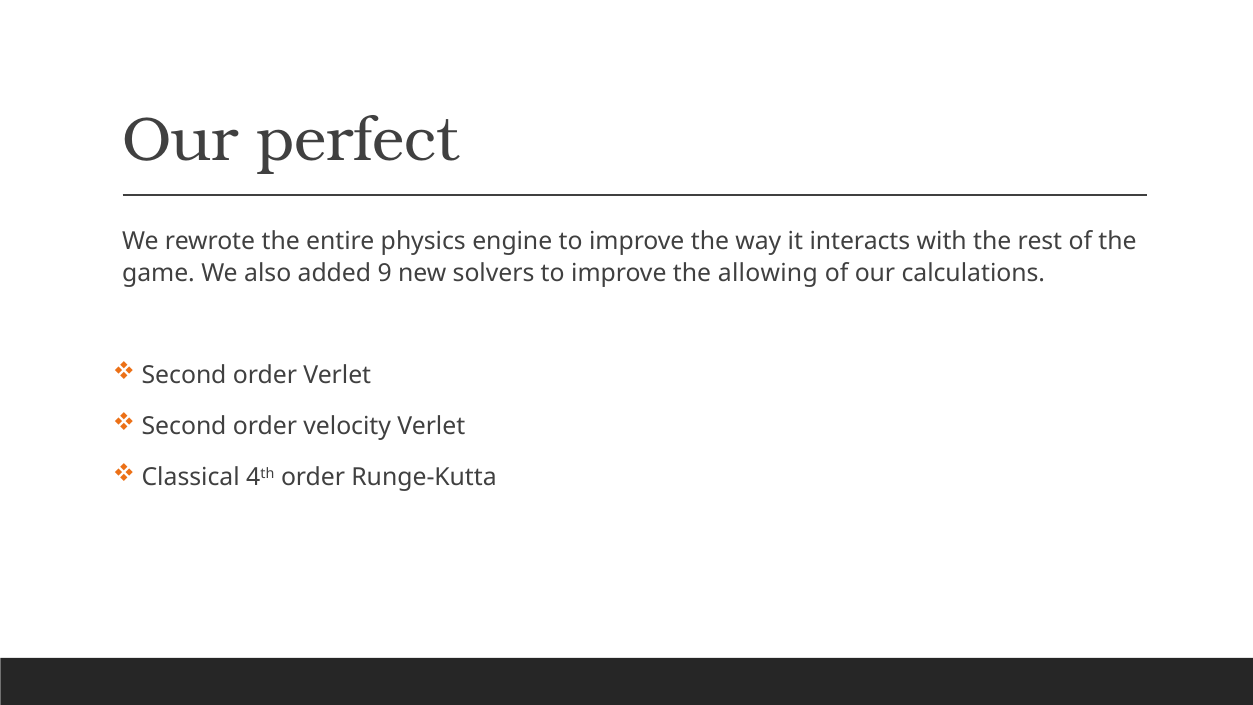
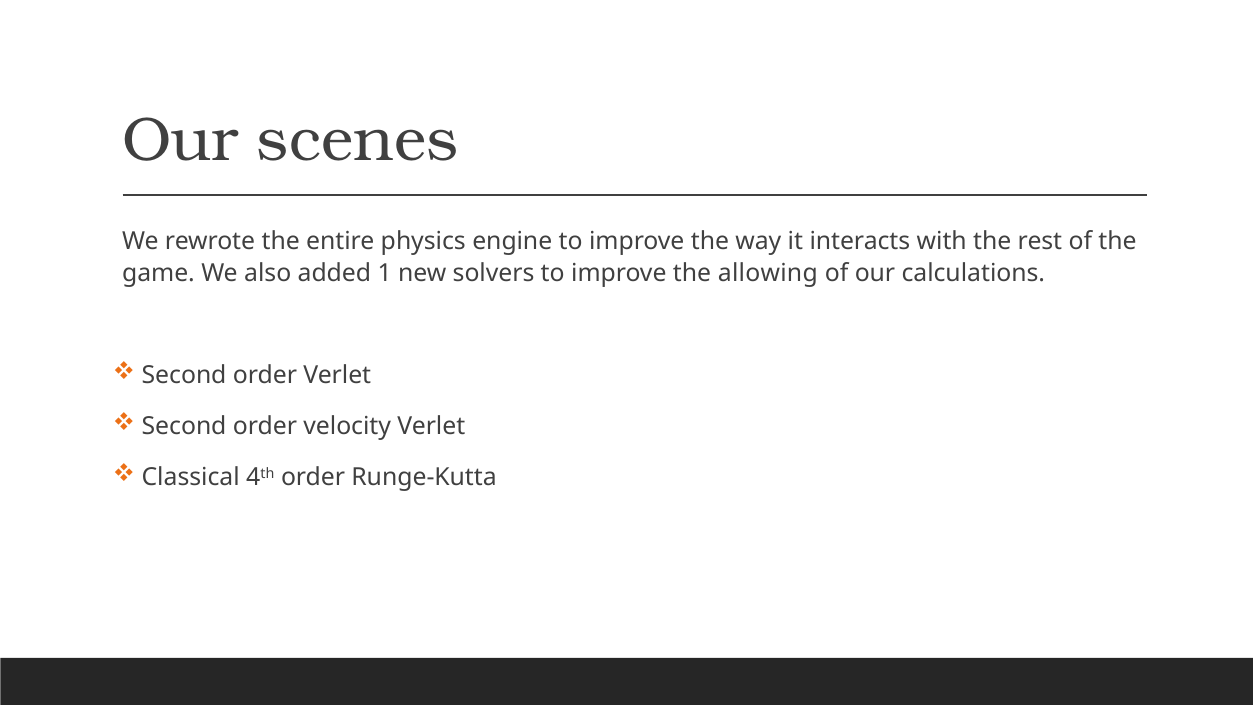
perfect: perfect -> scenes
9: 9 -> 1
